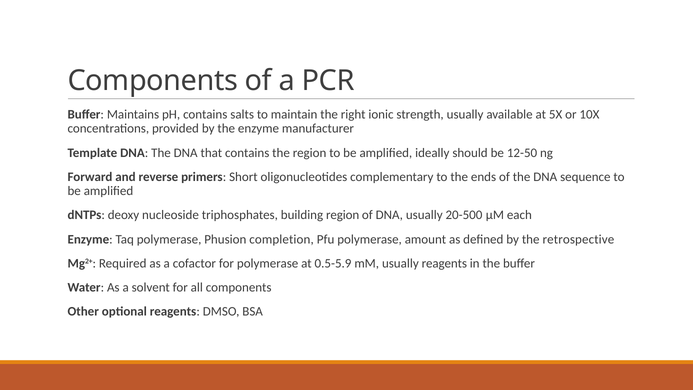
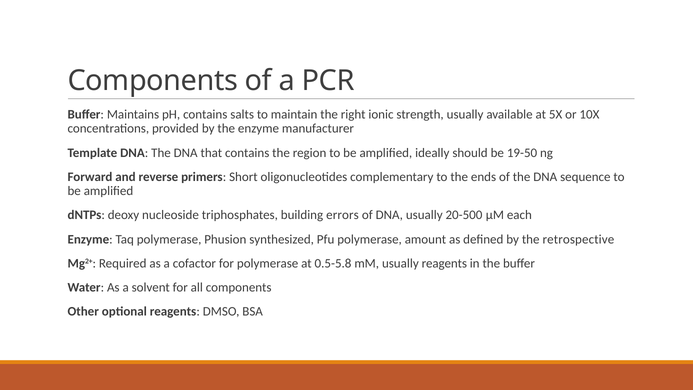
12-50: 12-50 -> 19-50
building region: region -> errors
completion: completion -> synthesized
0.5-5.9: 0.5-5.9 -> 0.5-5.8
